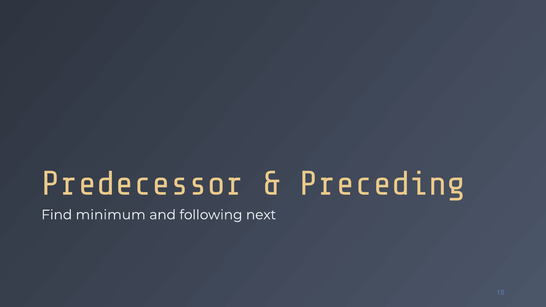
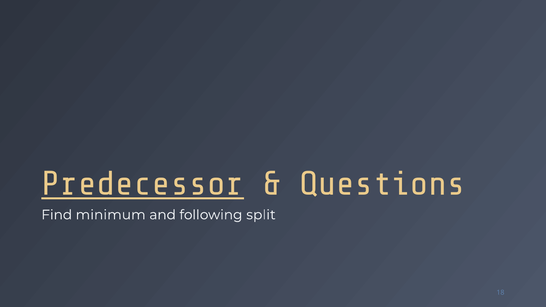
Predecessor underline: none -> present
Preceding: Preceding -> Questions
next: next -> split
